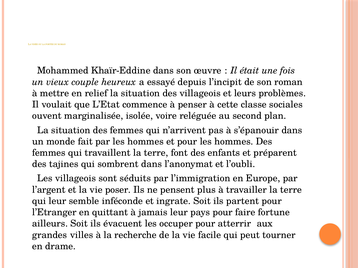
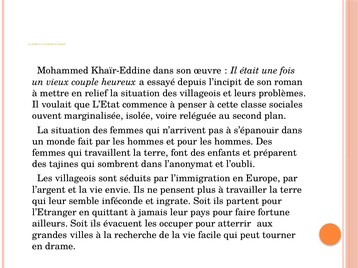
poser: poser -> envie
